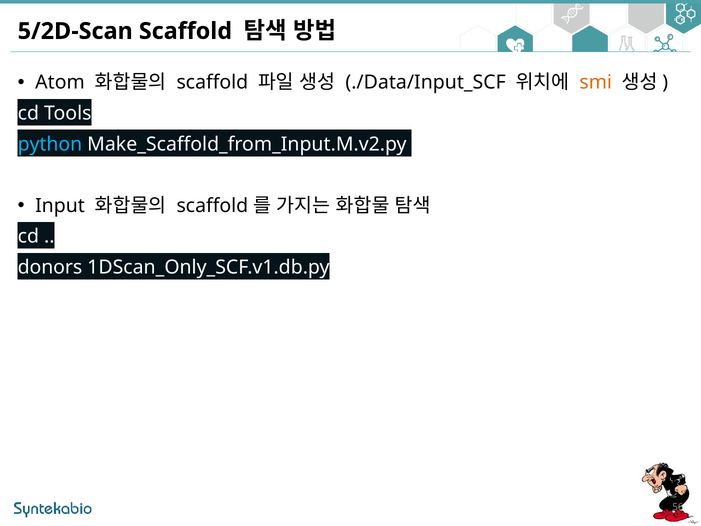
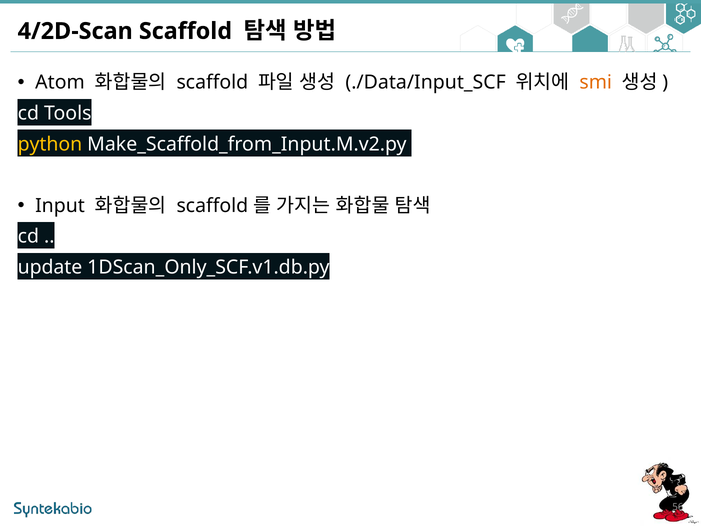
5/2D-Scan: 5/2D-Scan -> 4/2D-Scan
python colour: light blue -> yellow
donors: donors -> update
